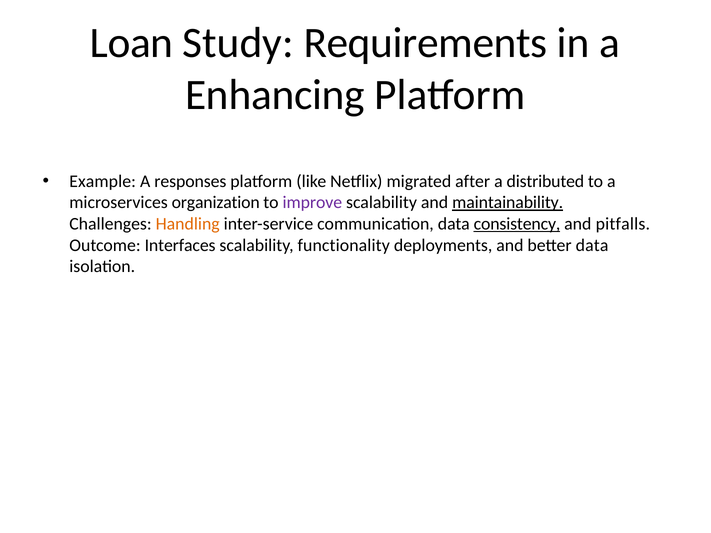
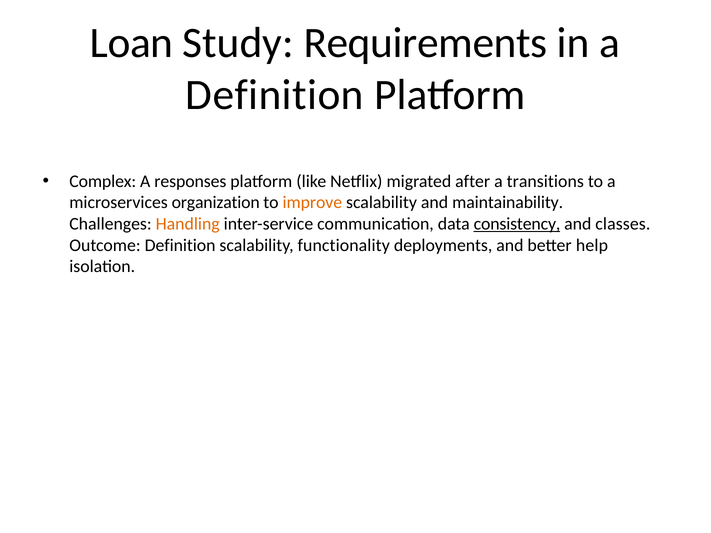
Enhancing at (275, 95): Enhancing -> Definition
Example: Example -> Complex
distributed: distributed -> transitions
improve colour: purple -> orange
maintainability underline: present -> none
pitfalls: pitfalls -> classes
Outcome Interfaces: Interfaces -> Definition
better data: data -> help
